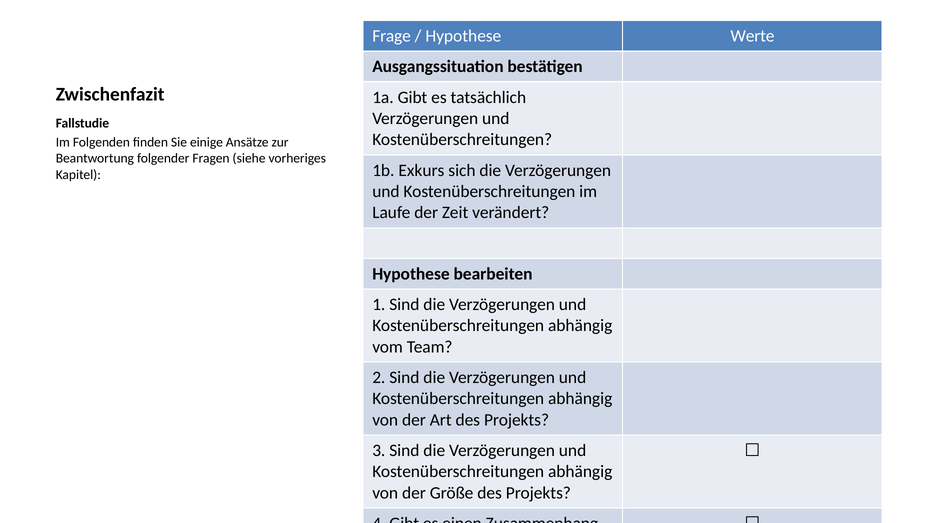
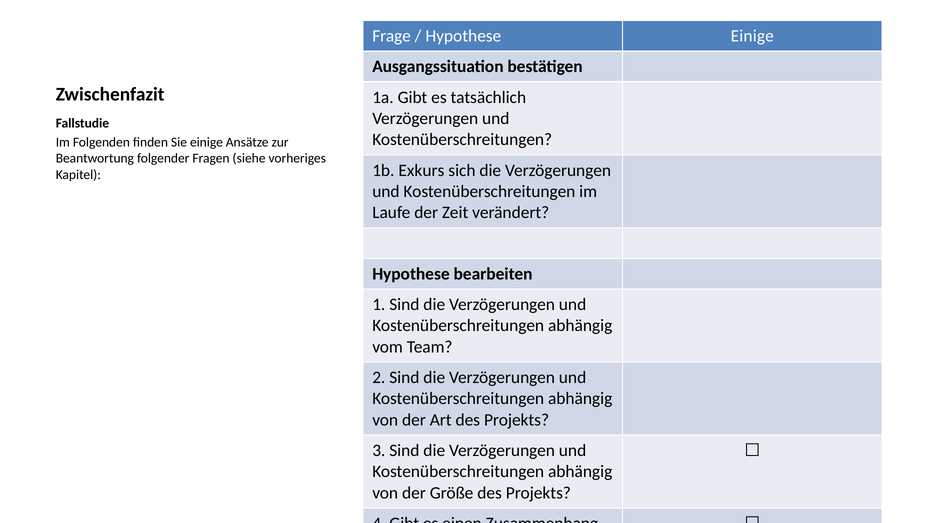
Hypothese Werte: Werte -> Einige
